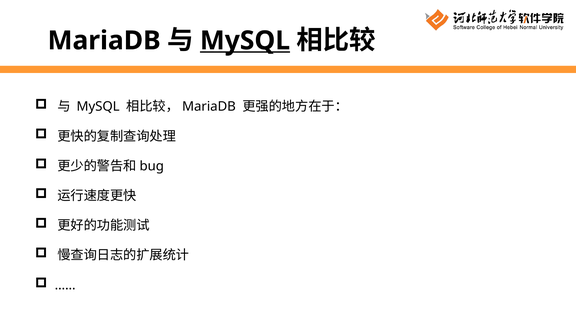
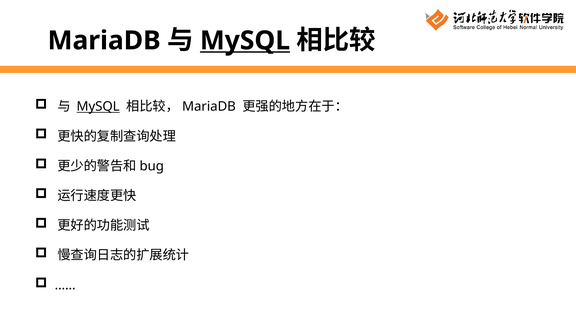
MySQL at (98, 107) underline: none -> present
